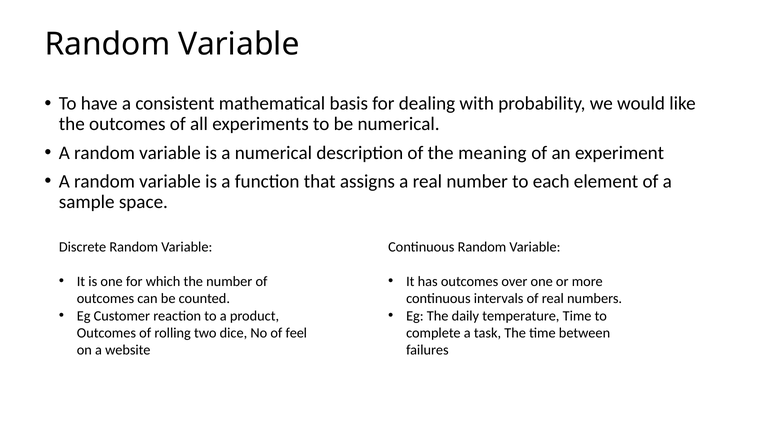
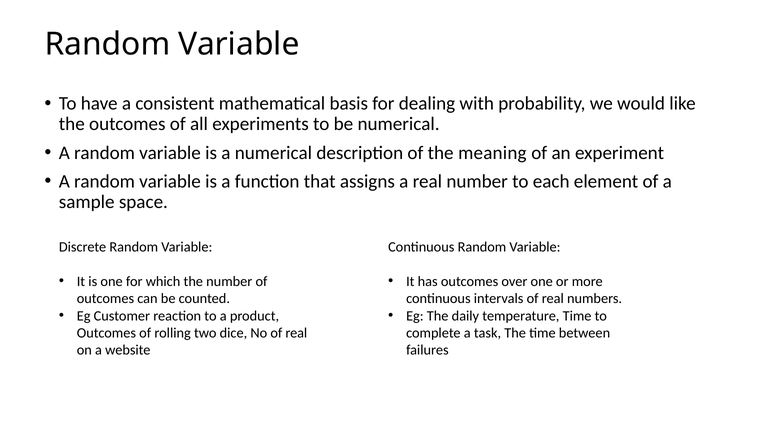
No of feel: feel -> real
